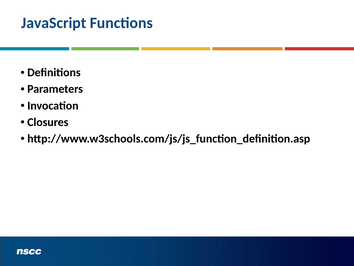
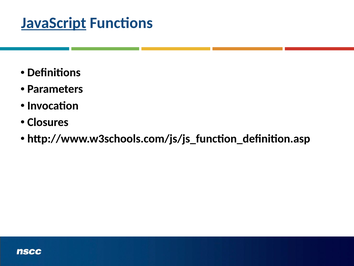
JavaScript underline: none -> present
